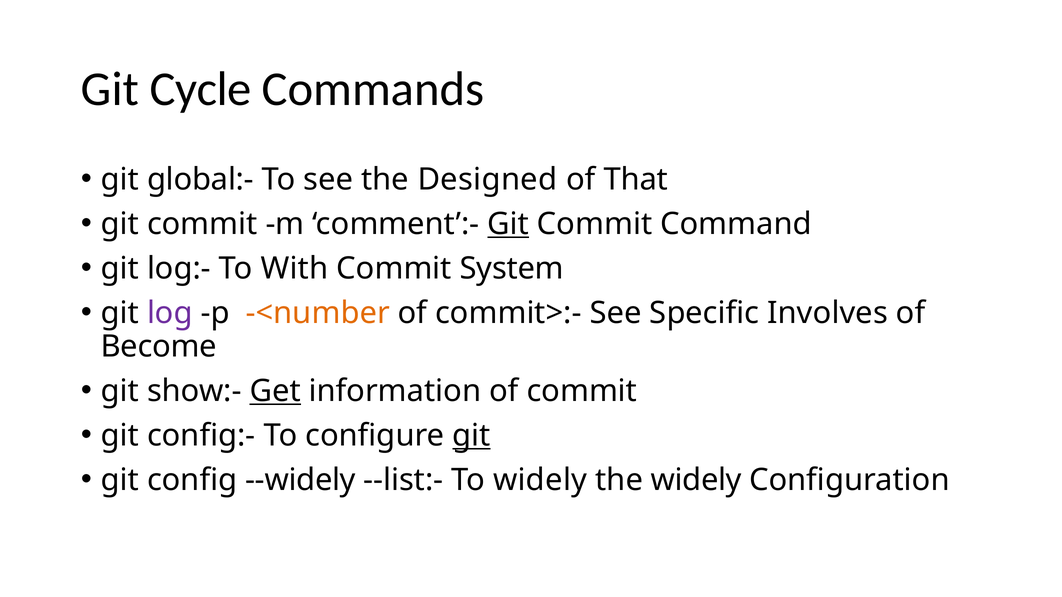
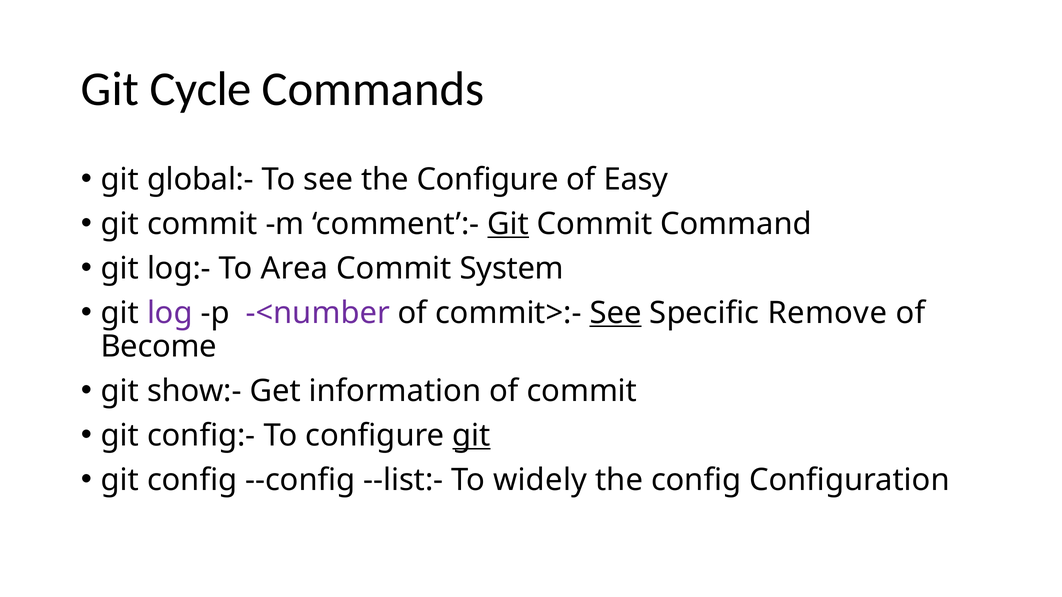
the Designed: Designed -> Configure
That: That -> Easy
With: With -> Area
-<number colour: orange -> purple
See at (616, 313) underline: none -> present
Involves: Involves -> Remove
Get underline: present -> none
--widely: --widely -> --config
the widely: widely -> config
